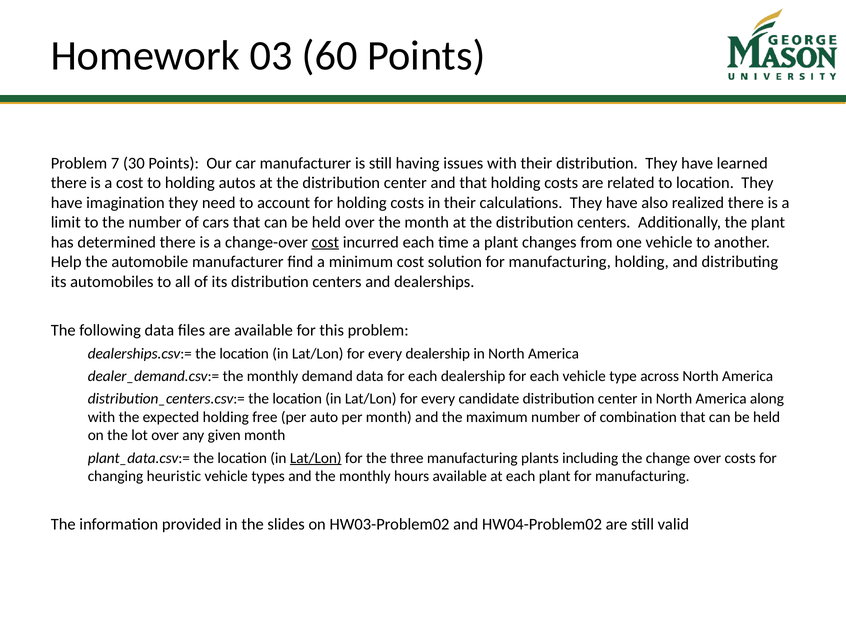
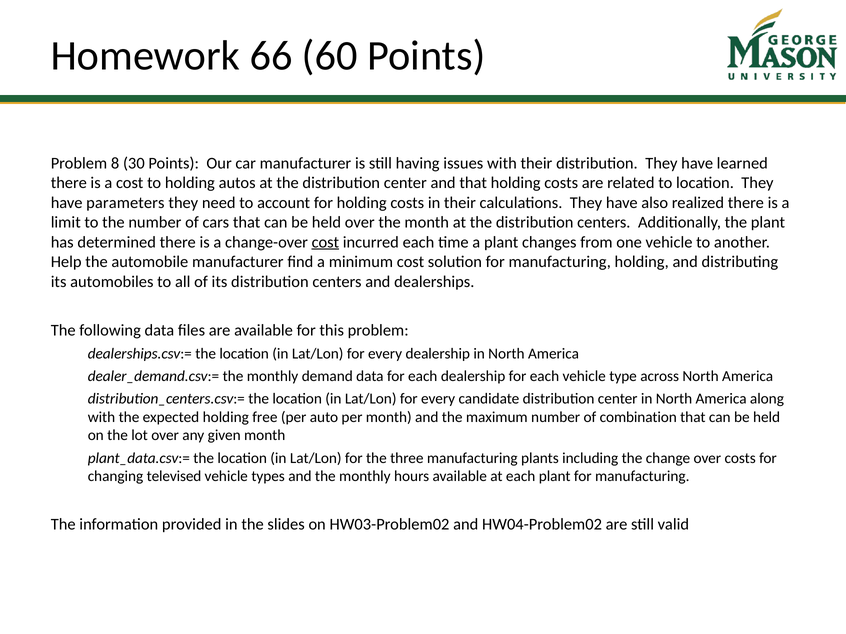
03: 03 -> 66
7: 7 -> 8
imagination: imagination -> parameters
Lat/Lon at (316, 458) underline: present -> none
heuristic: heuristic -> televised
